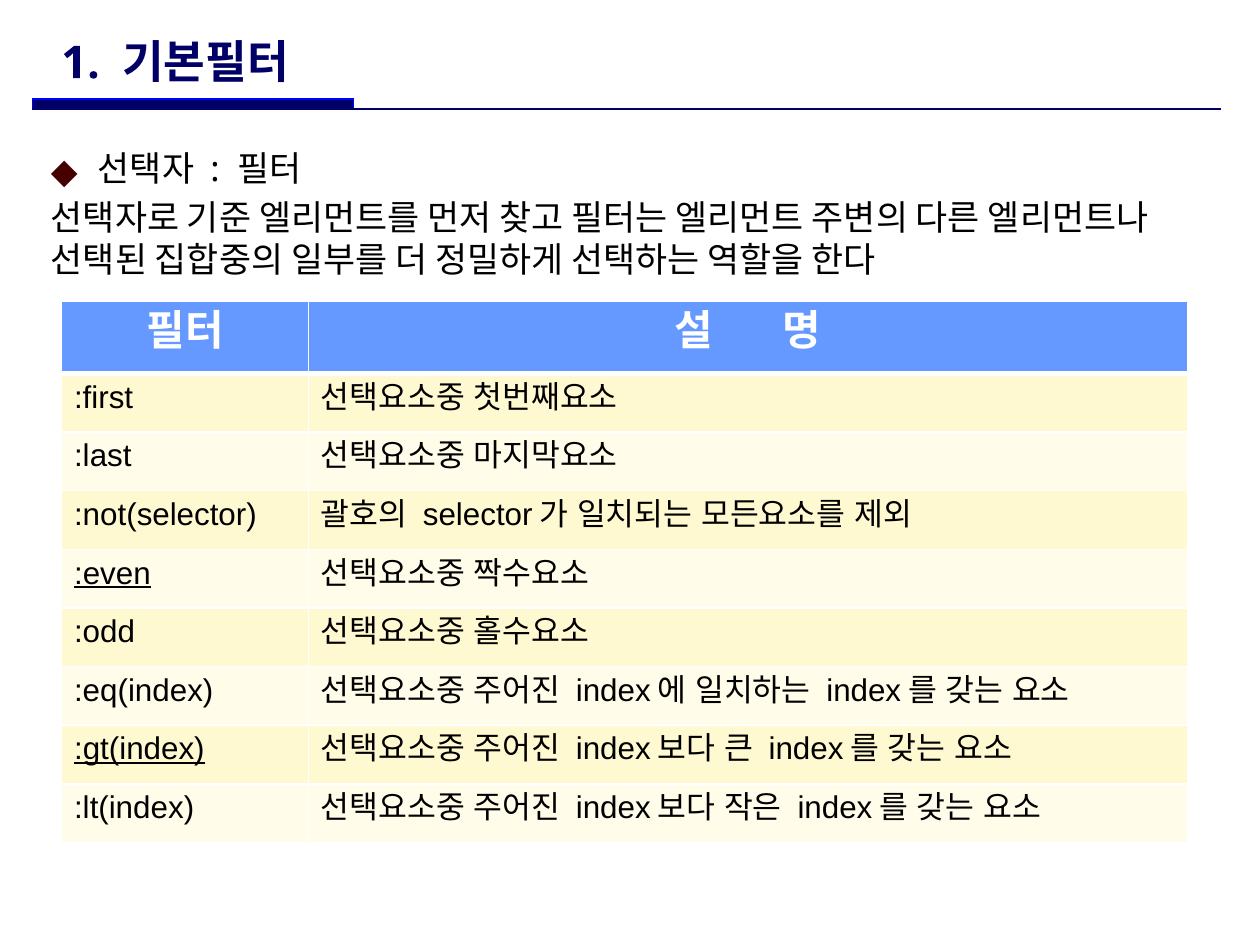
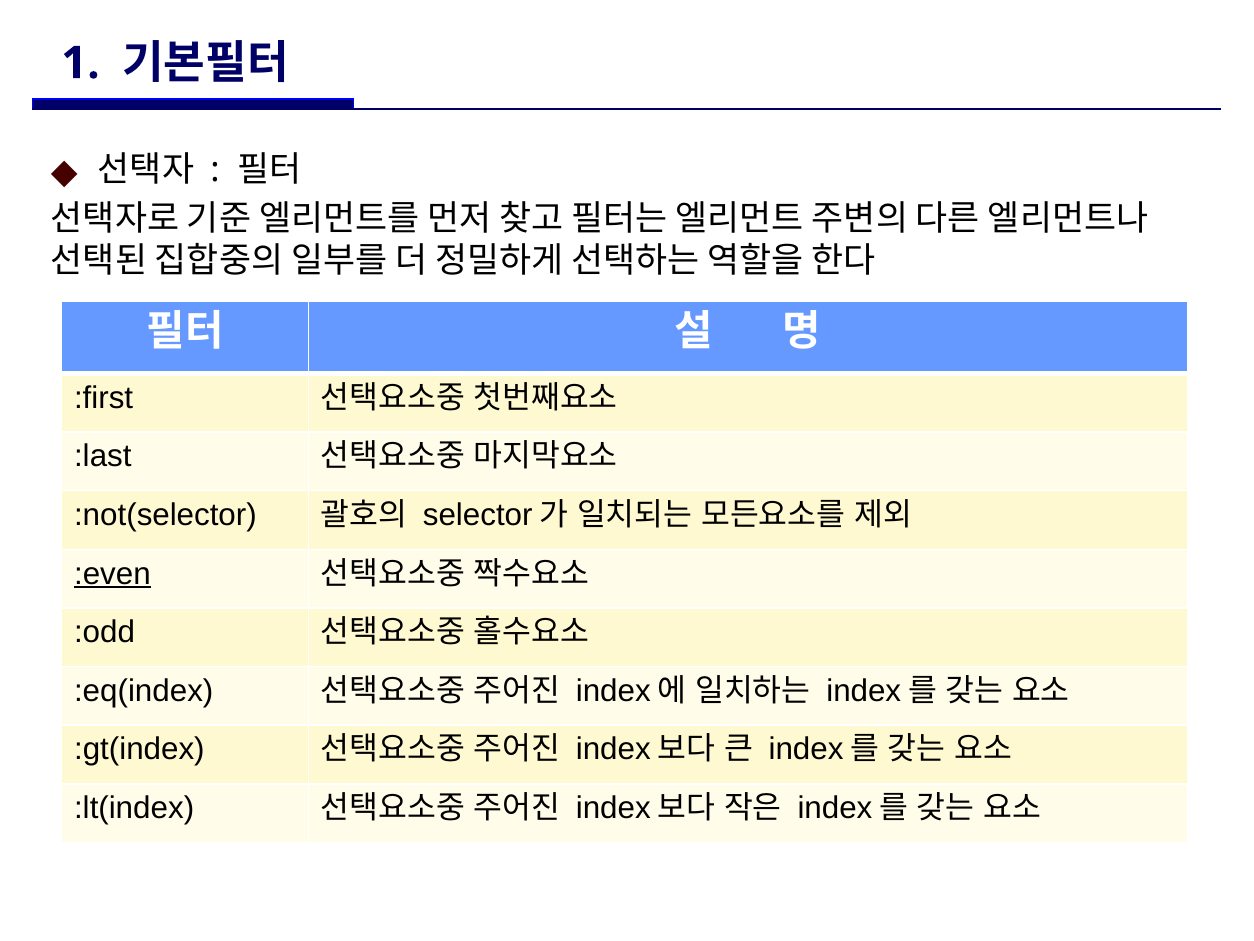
:gt(index underline: present -> none
